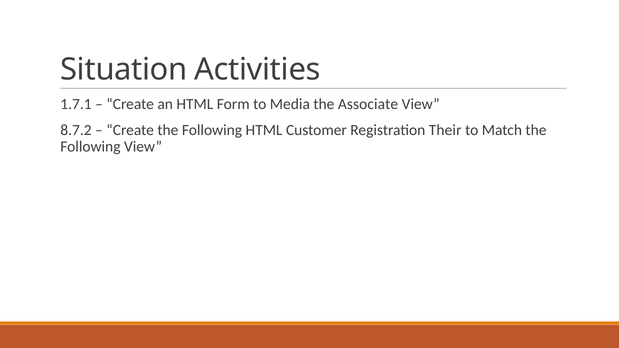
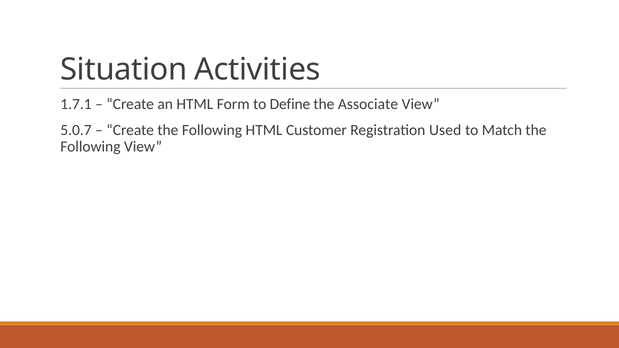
Media: Media -> Define
8.7.2: 8.7.2 -> 5.0.7
Their: Their -> Used
